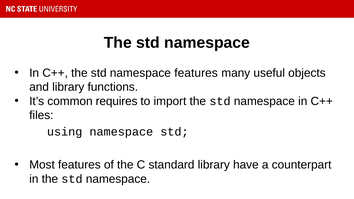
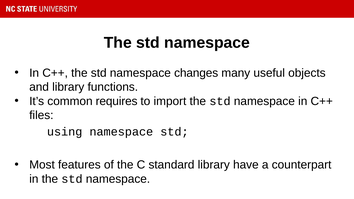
namespace features: features -> changes
